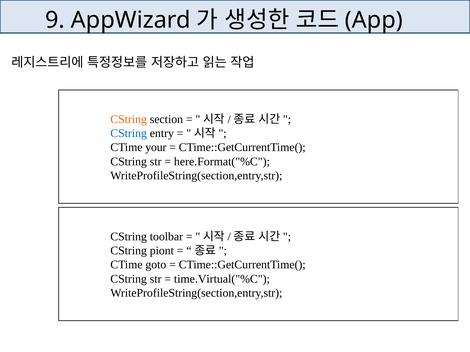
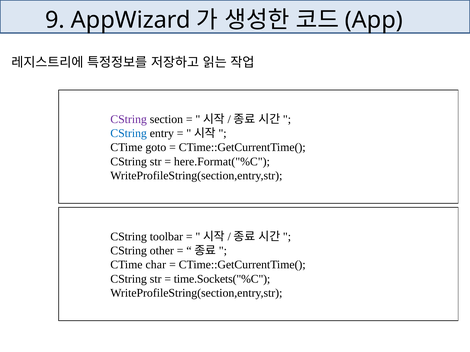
CString at (129, 119) colour: orange -> purple
your: your -> goto
piont: piont -> other
goto: goto -> char
time.Virtual("%C: time.Virtual("%C -> time.Sockets("%C
